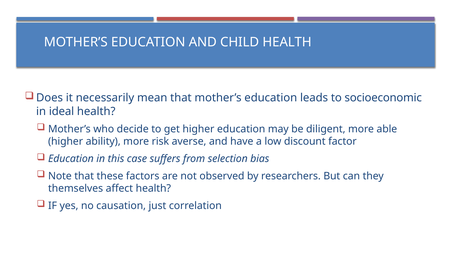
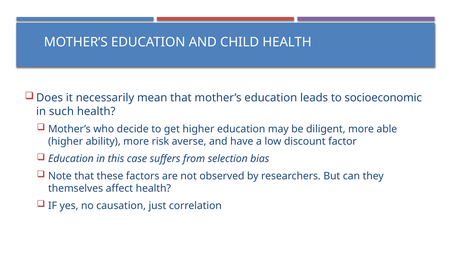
ideal: ideal -> such
